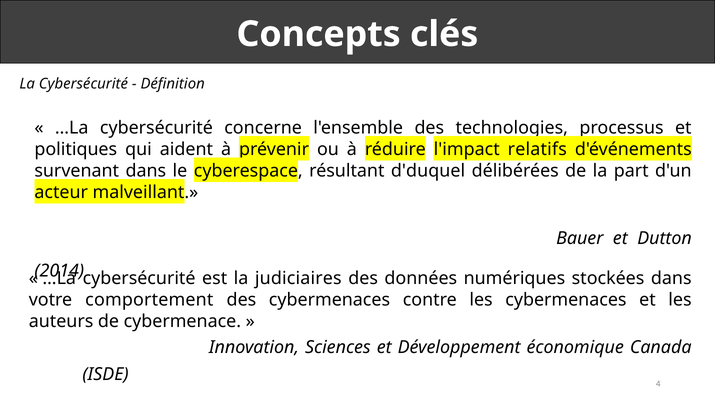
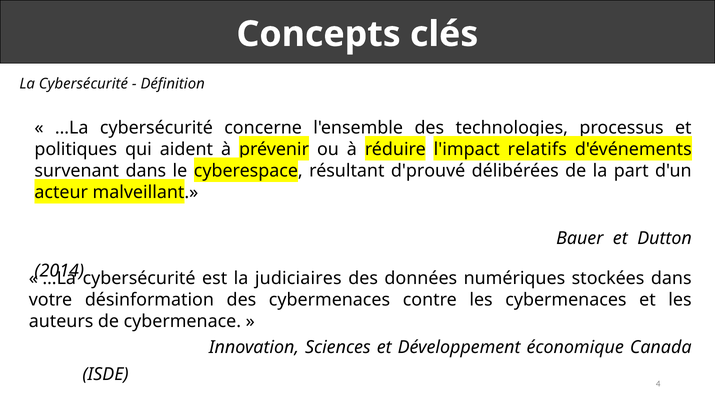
d'duquel: d'duquel -> d'prouvé
comportement: comportement -> désinformation
